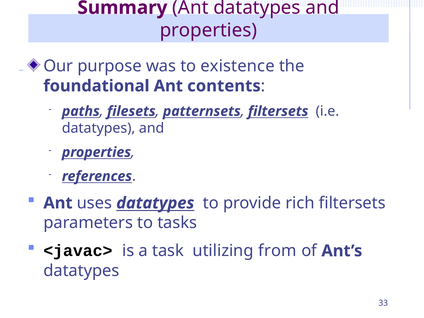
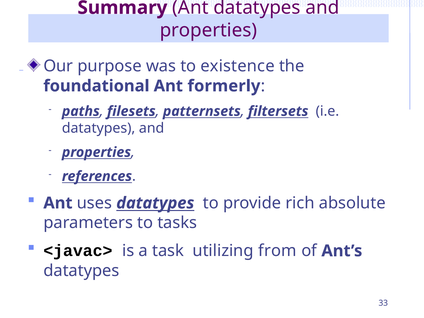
contents: contents -> formerly
rich filtersets: filtersets -> absolute
